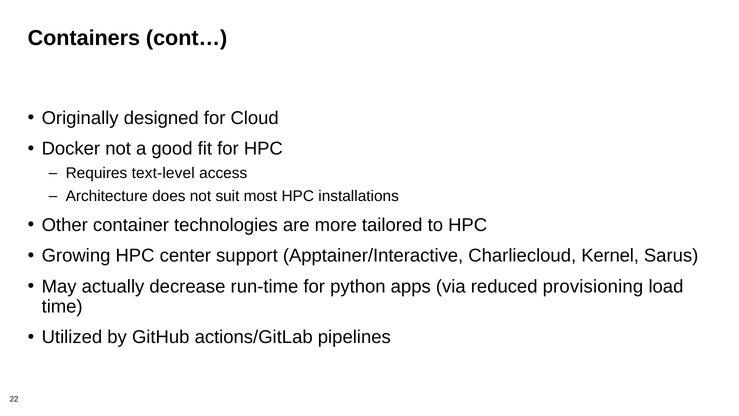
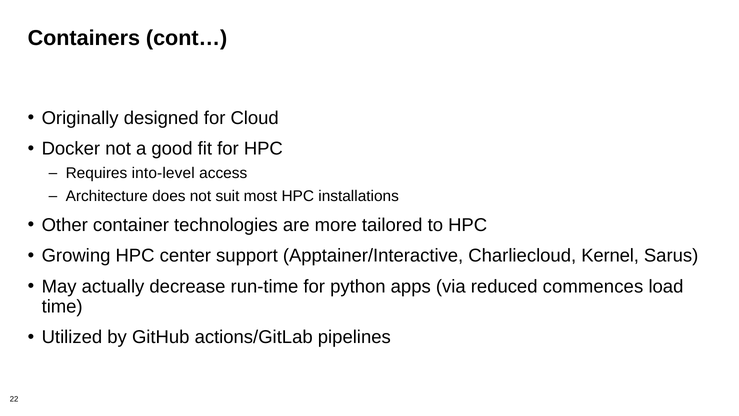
text-level: text-level -> into-level
provisioning: provisioning -> commences
